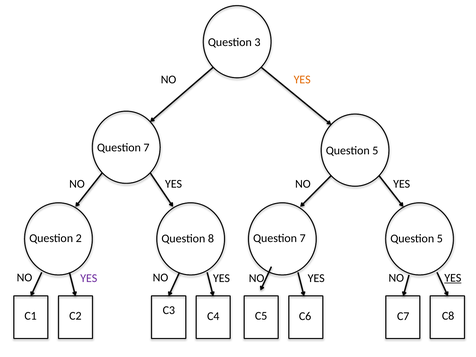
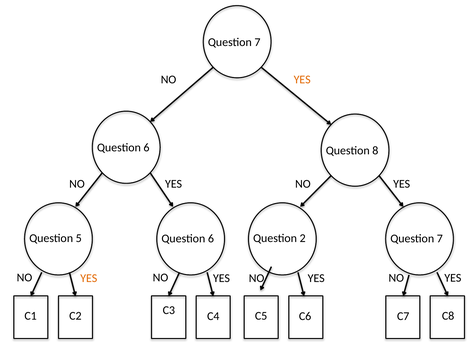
3 at (257, 42): 3 -> 7
7 at (146, 148): 7 -> 6
5 at (375, 151): 5 -> 8
2: 2 -> 5
8 at (211, 239): 8 -> 6
7 at (303, 238): 7 -> 2
5 at (440, 239): 5 -> 7
YES at (453, 278) underline: present -> none
YES at (89, 278) colour: purple -> orange
